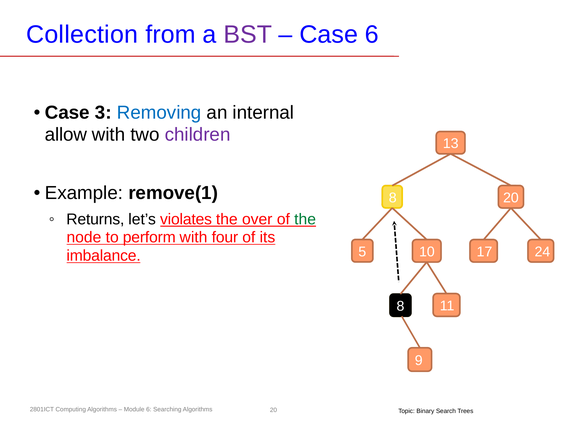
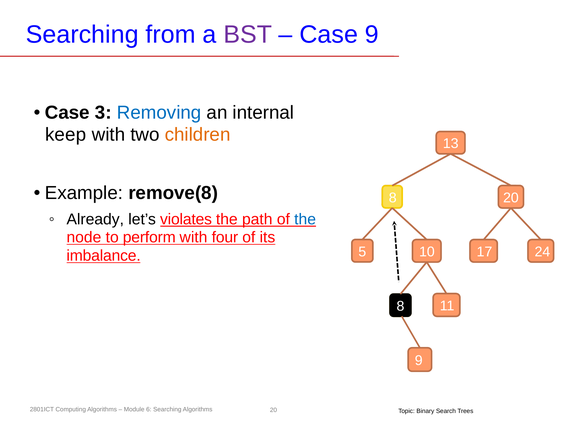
Collection at (82, 34): Collection -> Searching
Case 6: 6 -> 9
allow: allow -> keep
children colour: purple -> orange
remove(1: remove(1 -> remove(8
Returns: Returns -> Already
over: over -> path
the at (305, 219) colour: green -> blue
